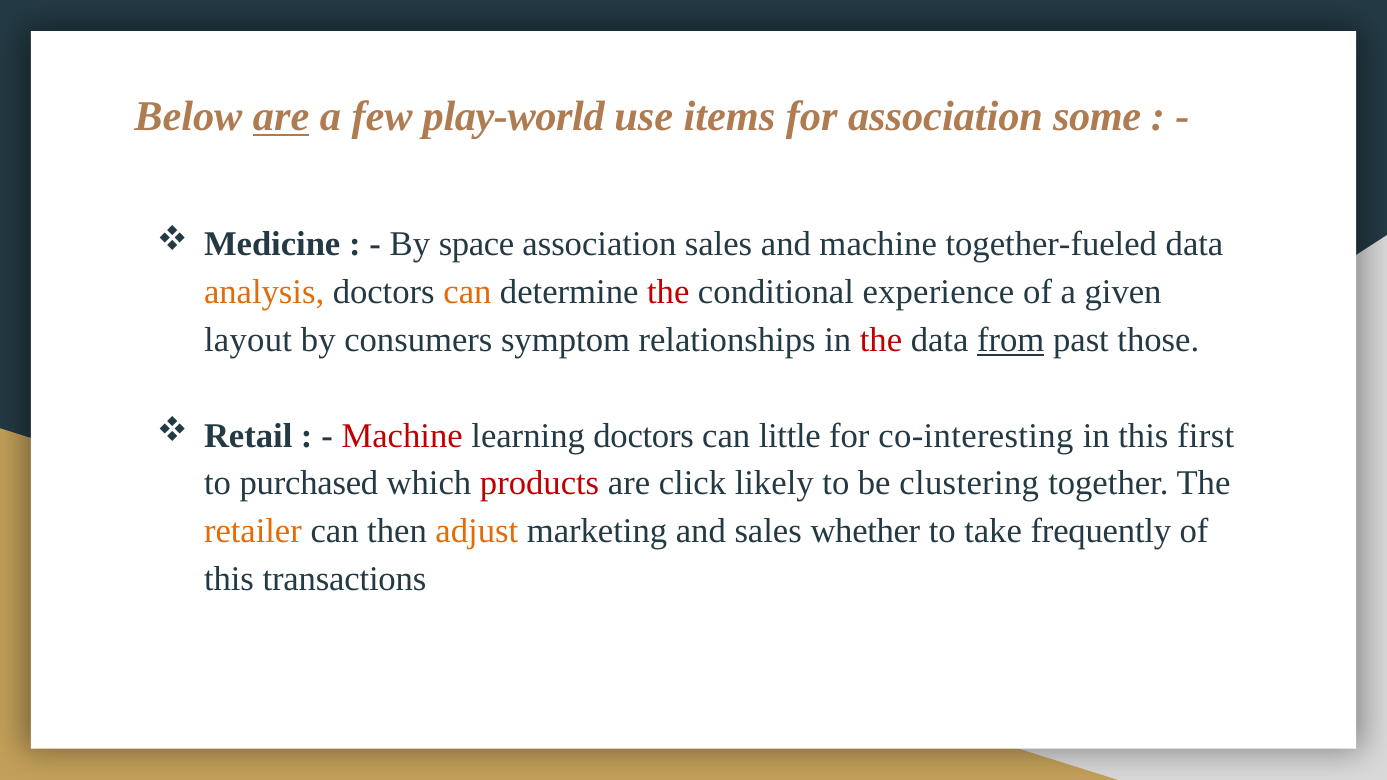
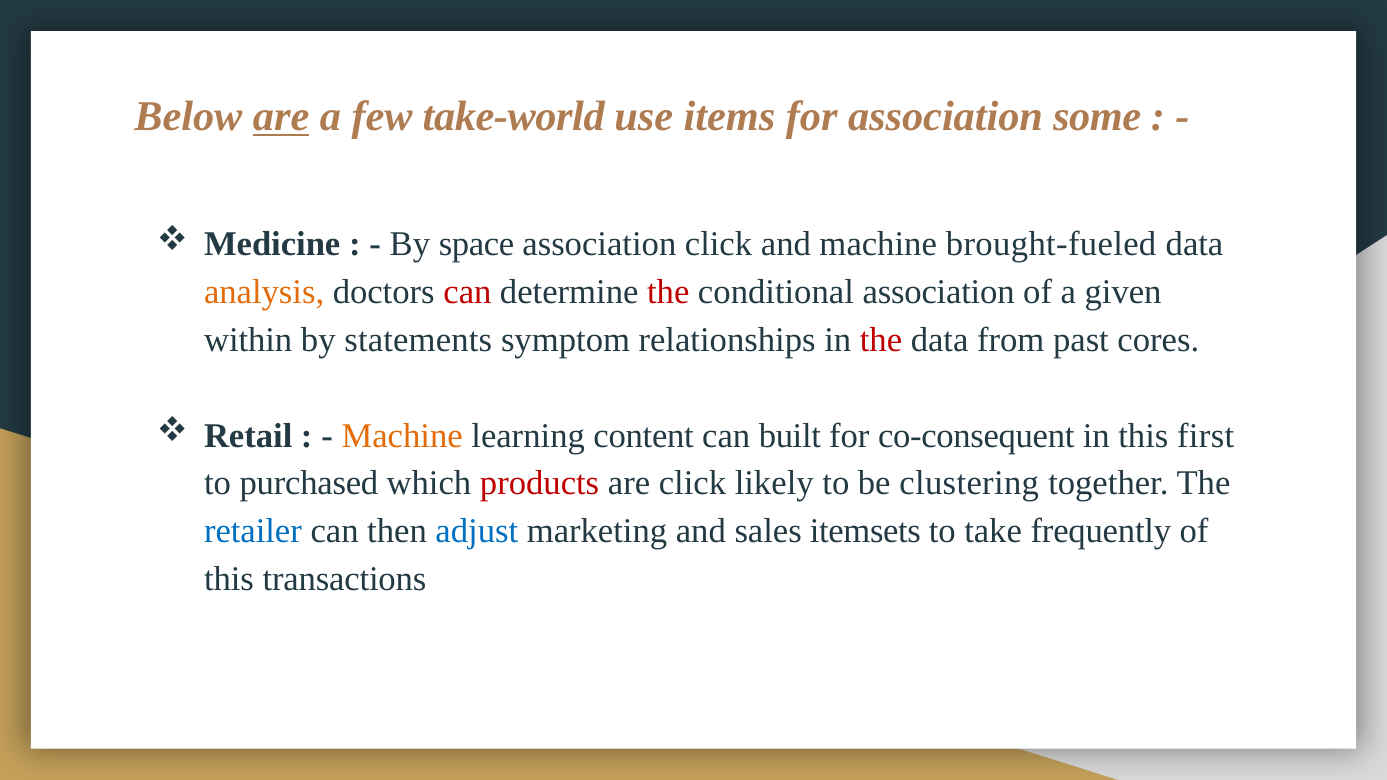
play-world: play-world -> take-world
association sales: sales -> click
together-fueled: together-fueled -> brought-fueled
can at (467, 292) colour: orange -> red
conditional experience: experience -> association
layout: layout -> within
consumers: consumers -> statements
from underline: present -> none
those: those -> cores
Machine at (402, 436) colour: red -> orange
learning doctors: doctors -> content
little: little -> built
co-interesting: co-interesting -> co-consequent
retailer colour: orange -> blue
adjust colour: orange -> blue
whether: whether -> itemsets
